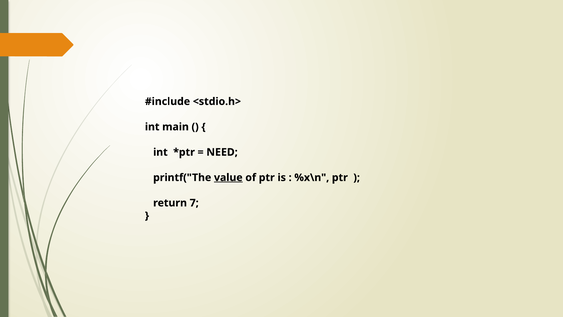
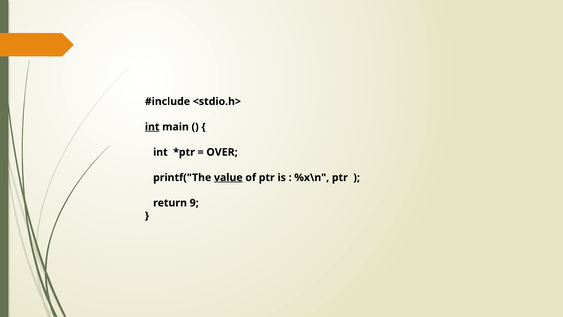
int at (152, 127) underline: none -> present
NEED: NEED -> OVER
7: 7 -> 9
